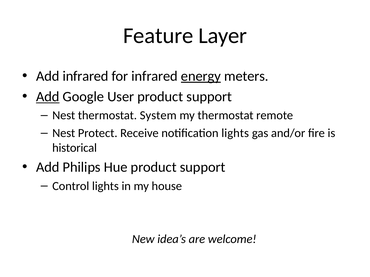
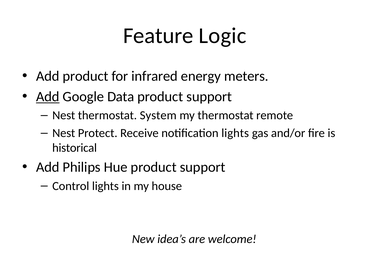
Layer: Layer -> Logic
Add infrared: infrared -> product
energy underline: present -> none
User: User -> Data
